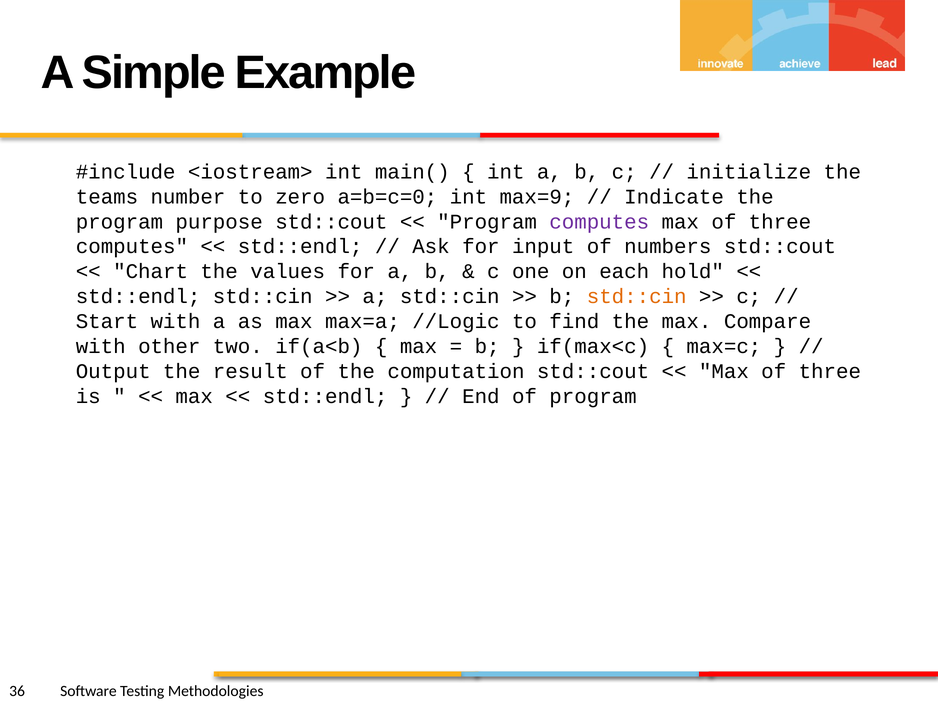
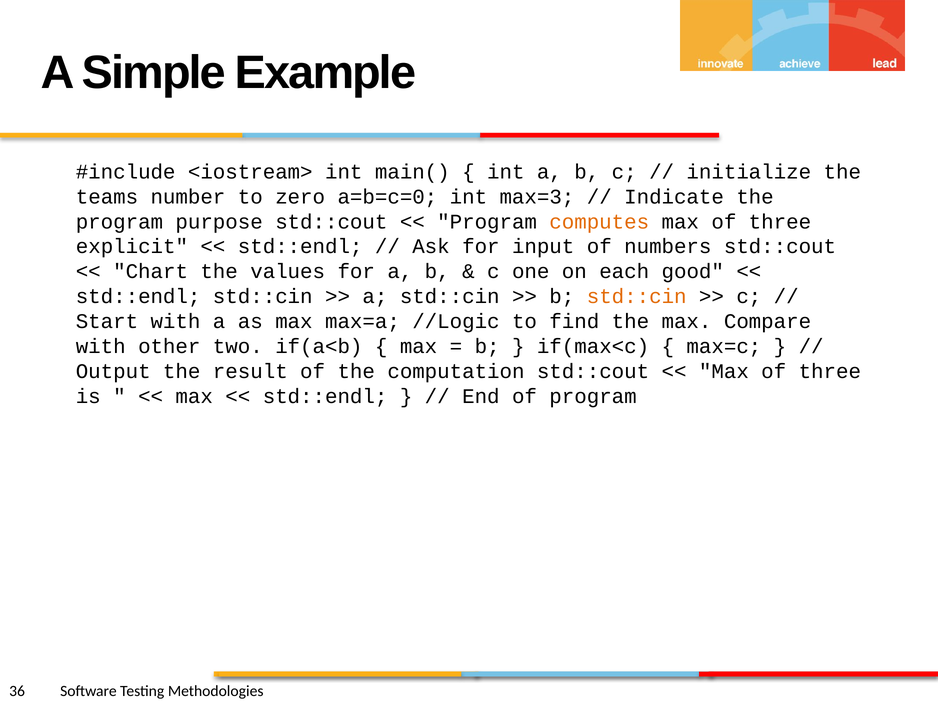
max=9: max=9 -> max=3
computes at (599, 222) colour: purple -> orange
computes at (132, 247): computes -> explicit
hold: hold -> good
